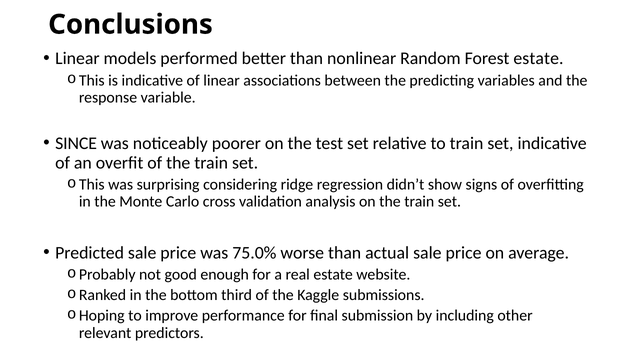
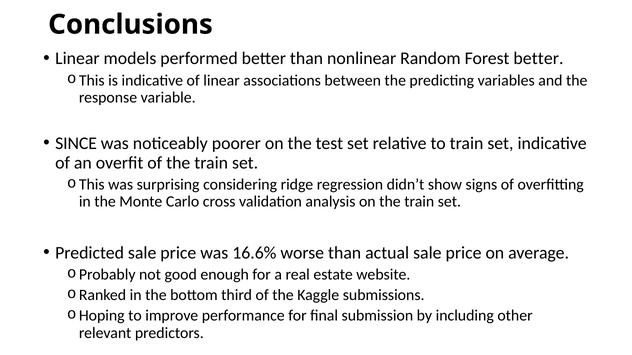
Forest estate: estate -> better
75.0%: 75.0% -> 16.6%
